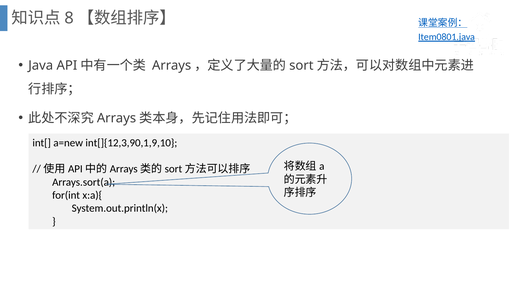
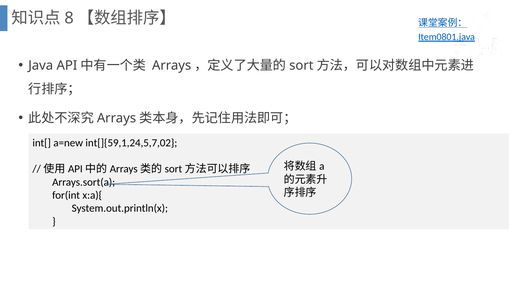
int[]{12,3,90,1,9,10: int[]{12,3,90,1,9,10 -> int[]{59,1,24,5,7,02
